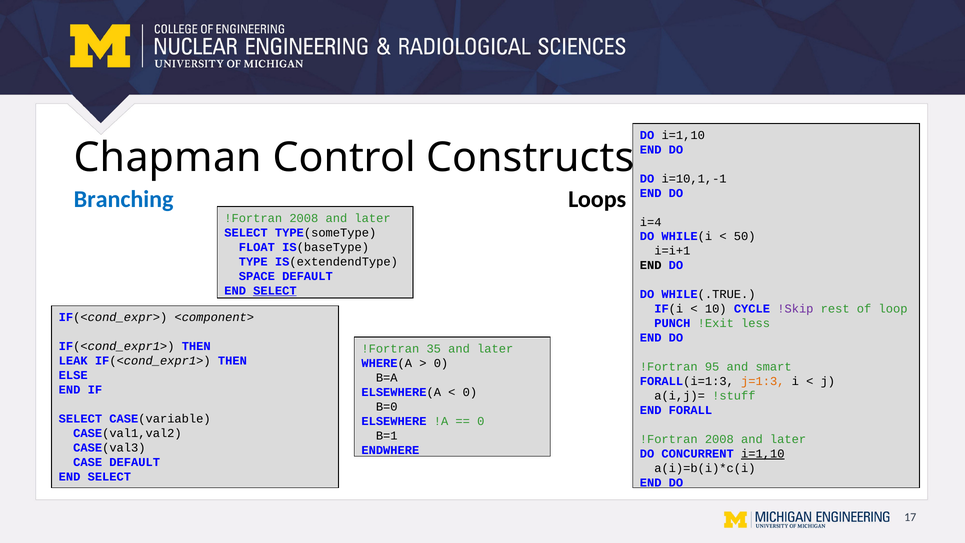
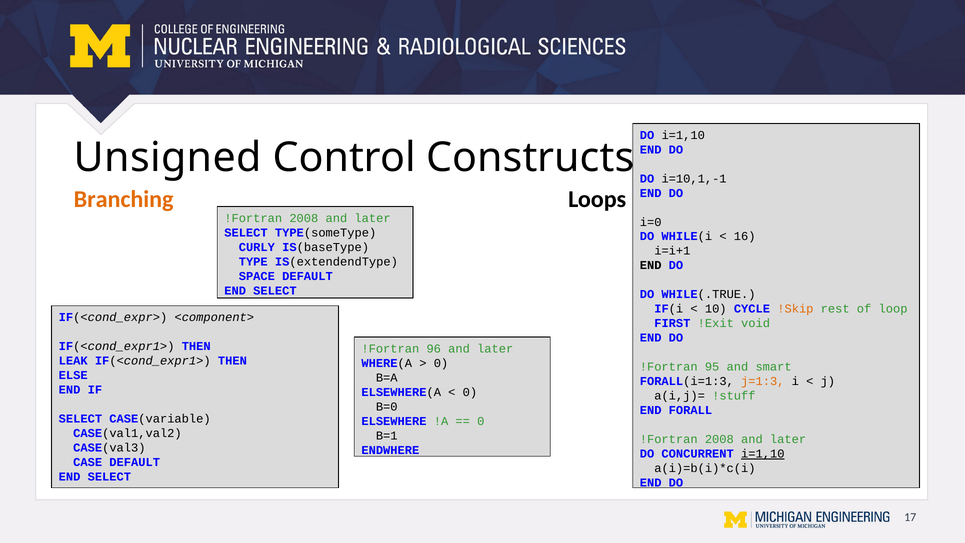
Chapman: Chapman -> Unsigned
Branching colour: blue -> orange
i=4: i=4 -> i=0
50: 50 -> 16
FLOAT: FLOAT -> CURLY
SELECT at (275, 290) underline: present -> none
!Skip colour: purple -> orange
PUNCH: PUNCH -> FIRST
less: less -> void
35: 35 -> 96
